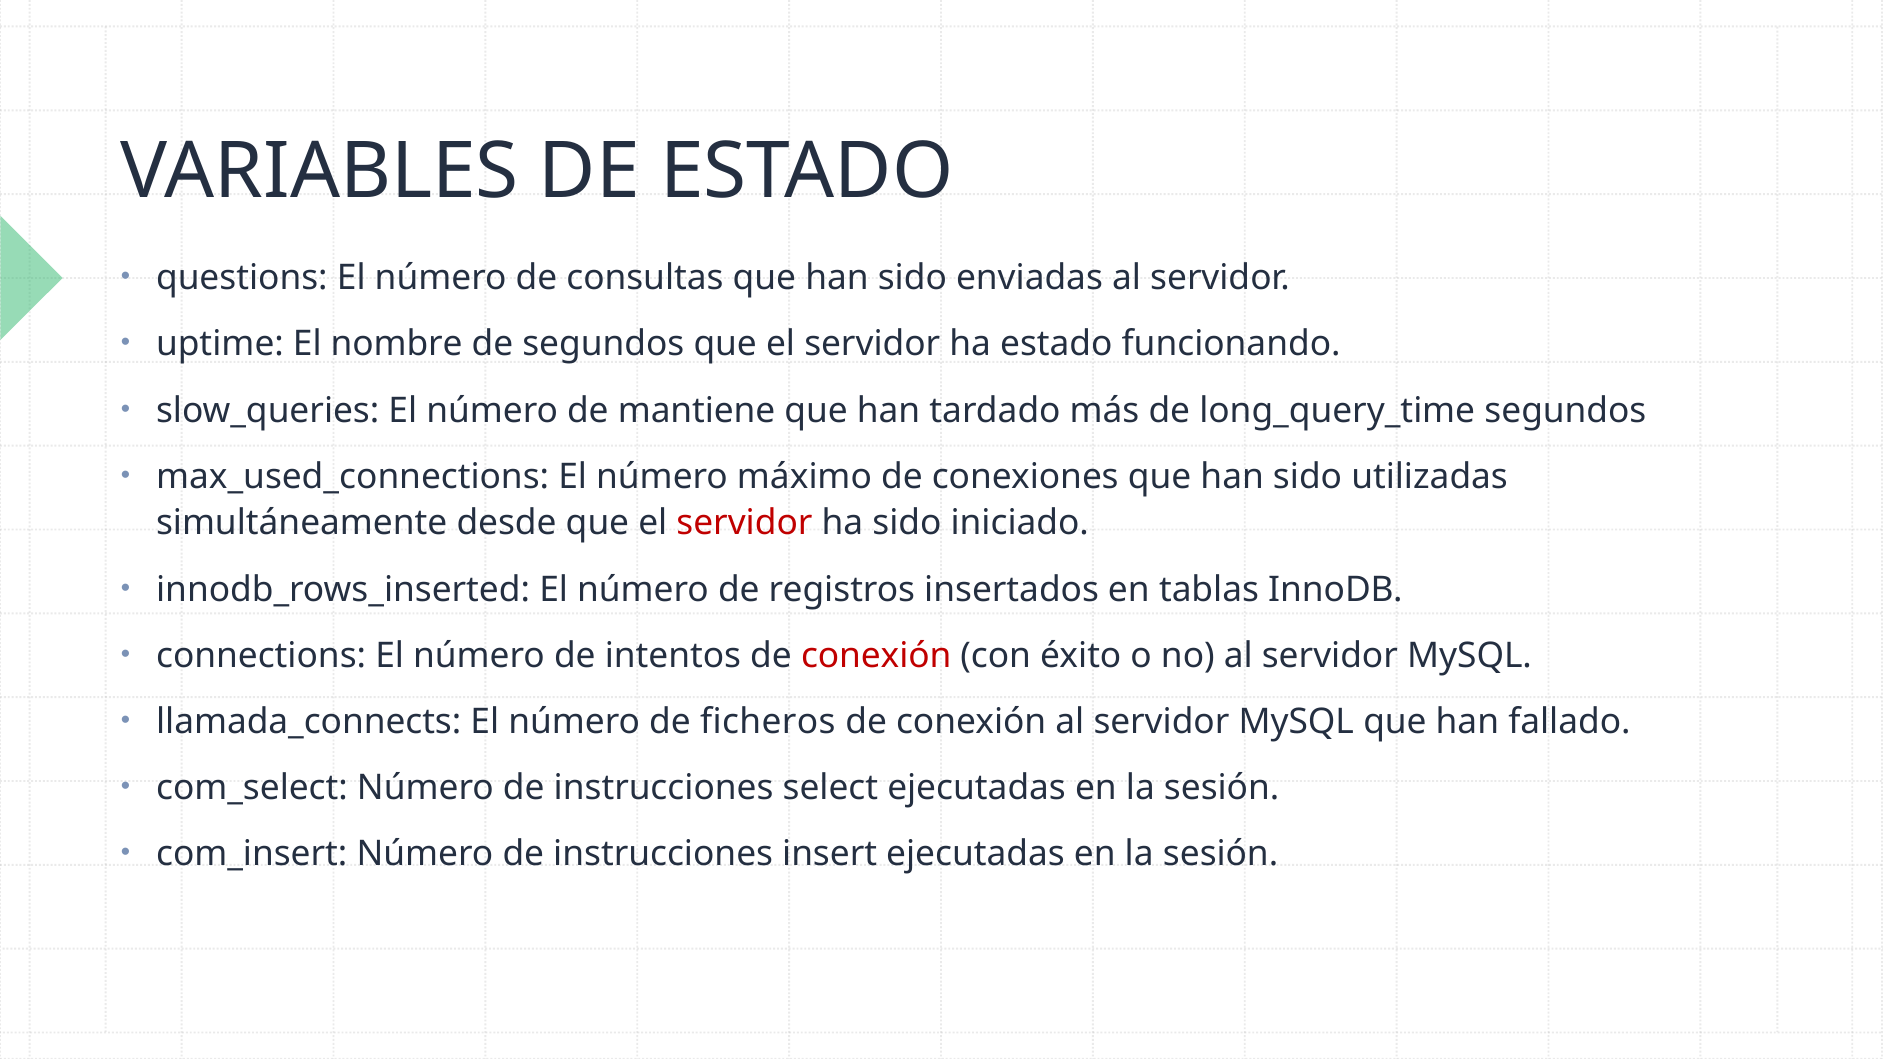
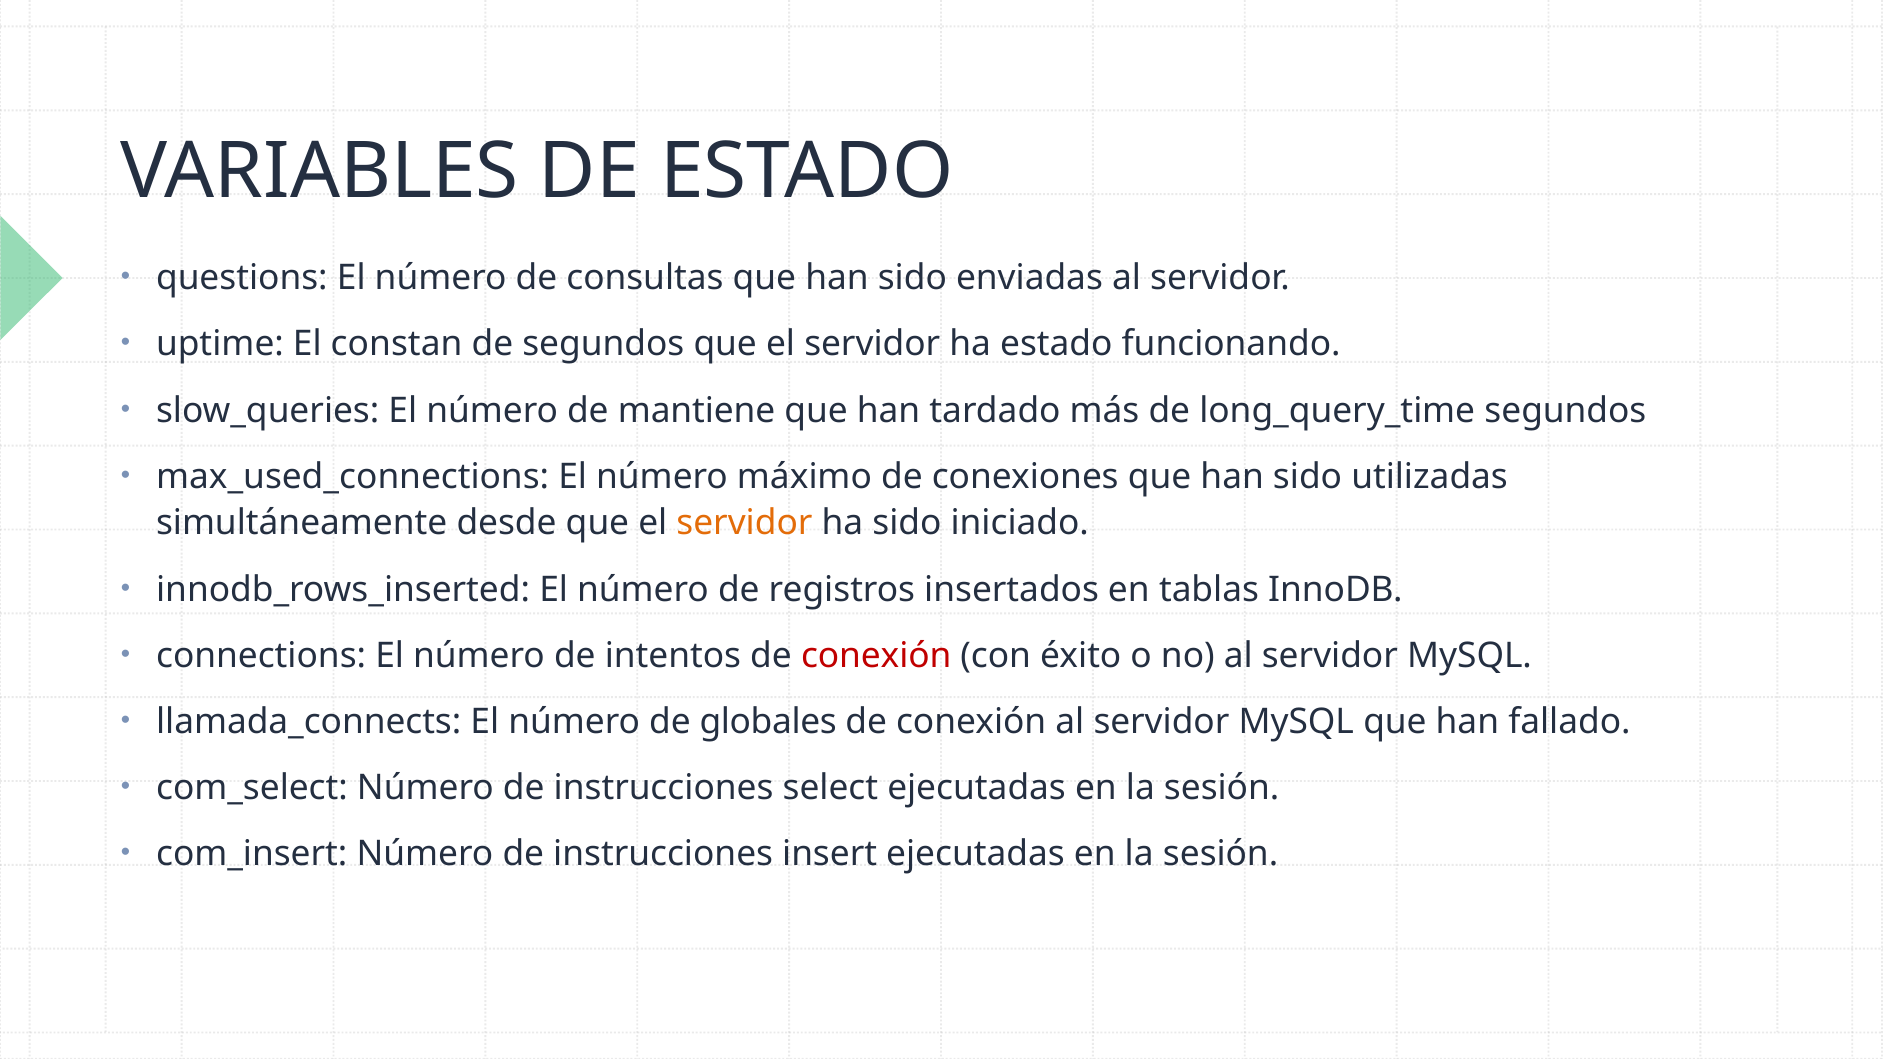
nombre: nombre -> constan
servidor at (744, 523) colour: red -> orange
ficheros: ficheros -> globales
